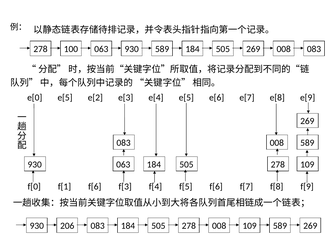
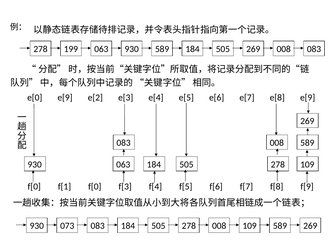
100: 100 -> 199
e[0 e[5: e[5 -> e[9
f[1 f[6: f[6 -> f[0
206: 206 -> 073
